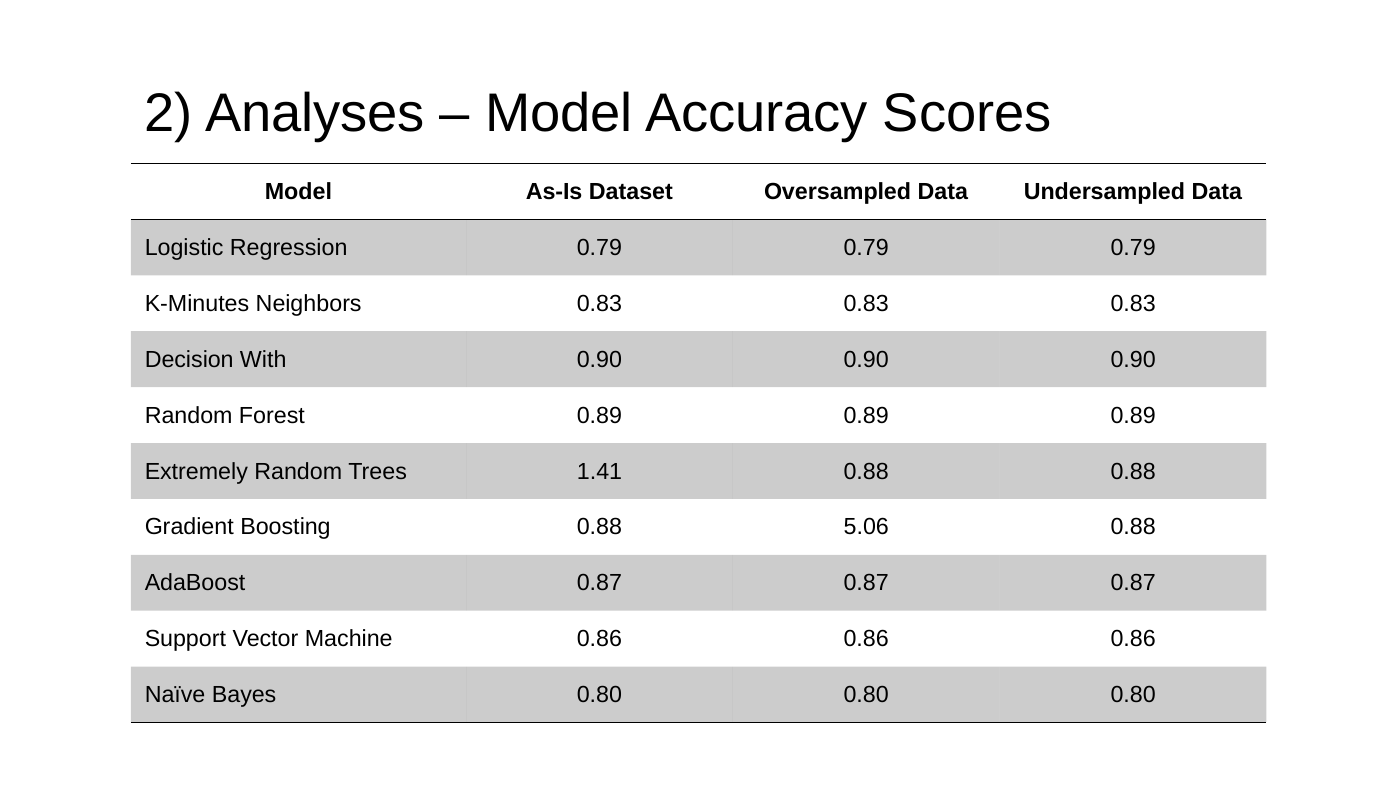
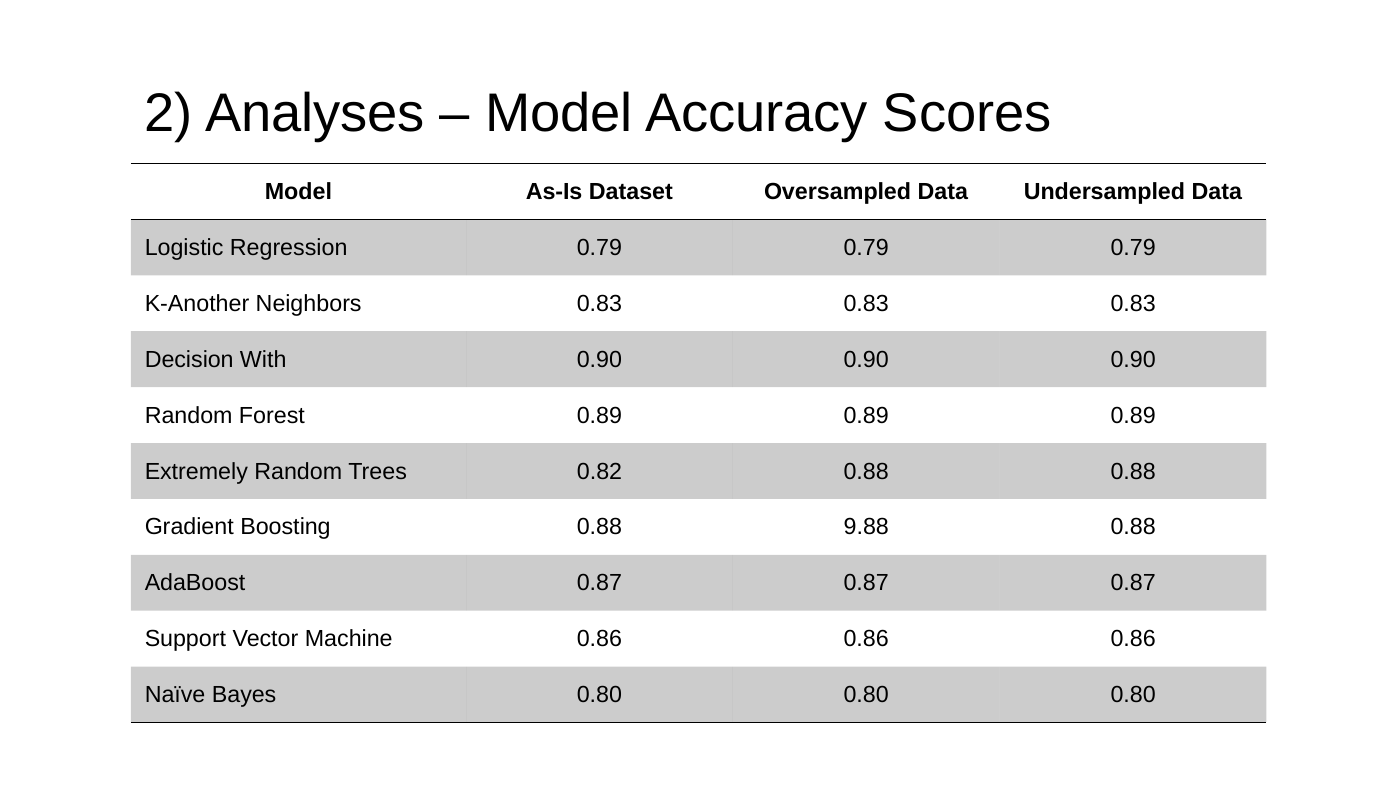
K-Minutes: K-Minutes -> K-Another
1.41: 1.41 -> 0.82
5.06: 5.06 -> 9.88
